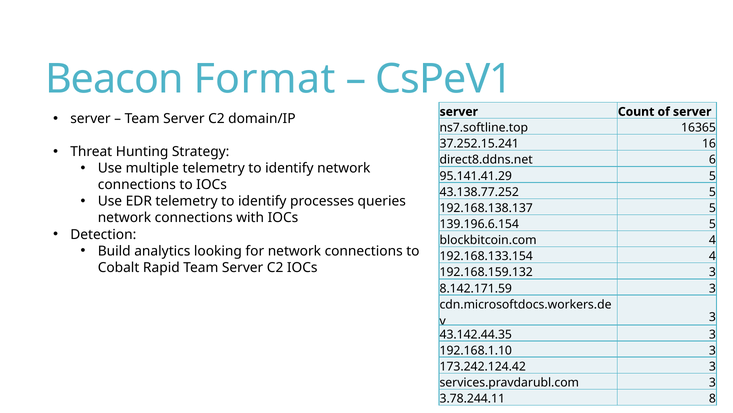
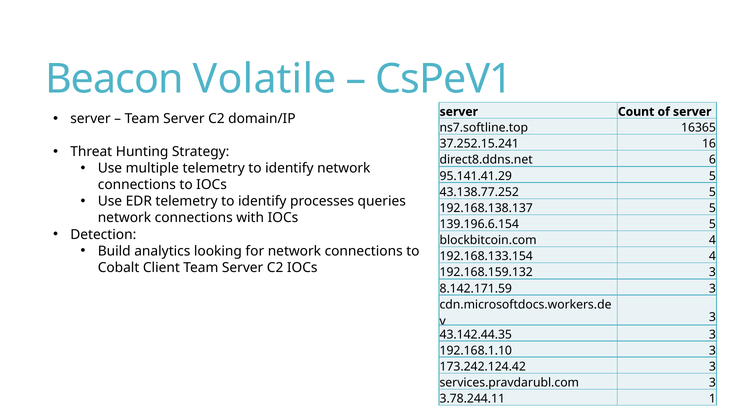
Format: Format -> Volatile
Rapid: Rapid -> Client
8: 8 -> 1
